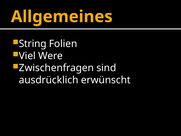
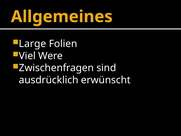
String: String -> Large
